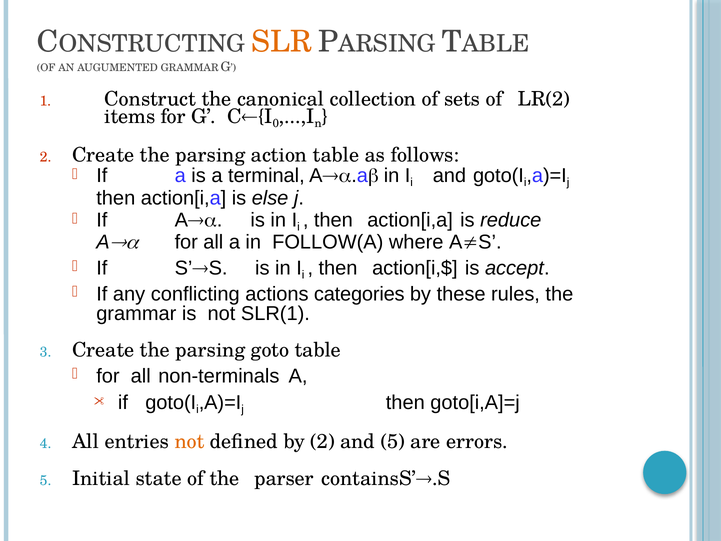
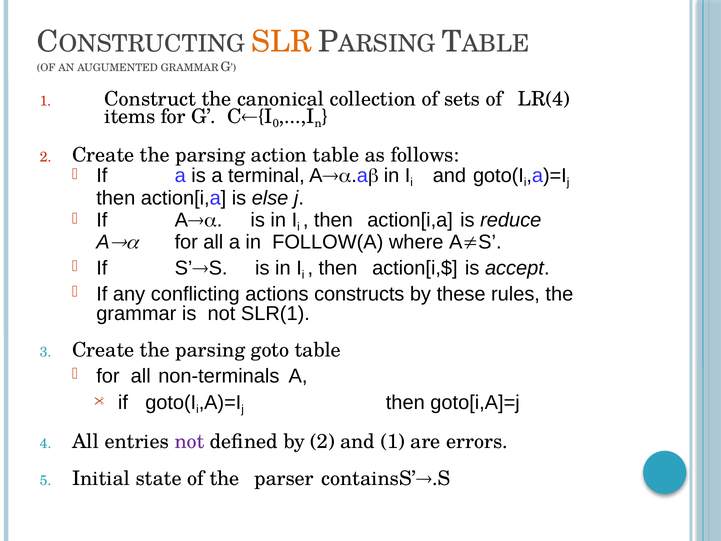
LR(2: LR(2 -> LR(4
categories: categories -> constructs
not at (189, 441) colour: orange -> purple
and 5: 5 -> 1
